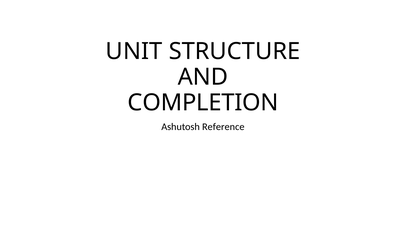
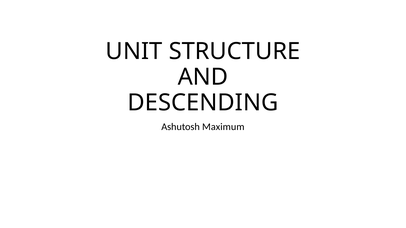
COMPLETION: COMPLETION -> DESCENDING
Reference: Reference -> Maximum
